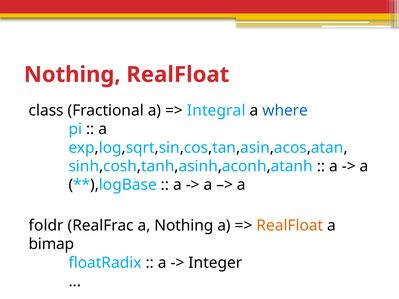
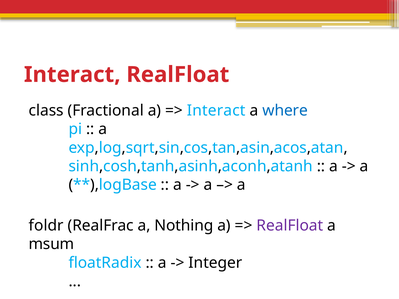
Nothing at (72, 75): Nothing -> Interact
Integral at (216, 111): Integral -> Interact
RealFloat at (290, 226) colour: orange -> purple
bimap: bimap -> msum
